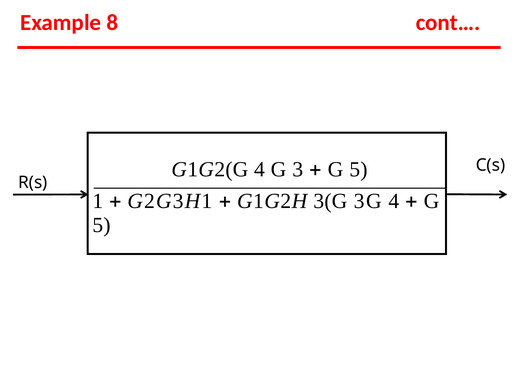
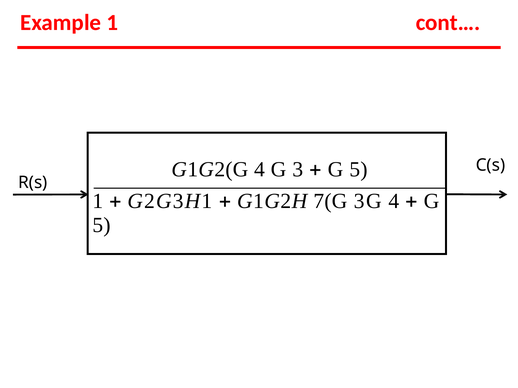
Example 8: 8 -> 1
3(G: 3(G -> 7(G
